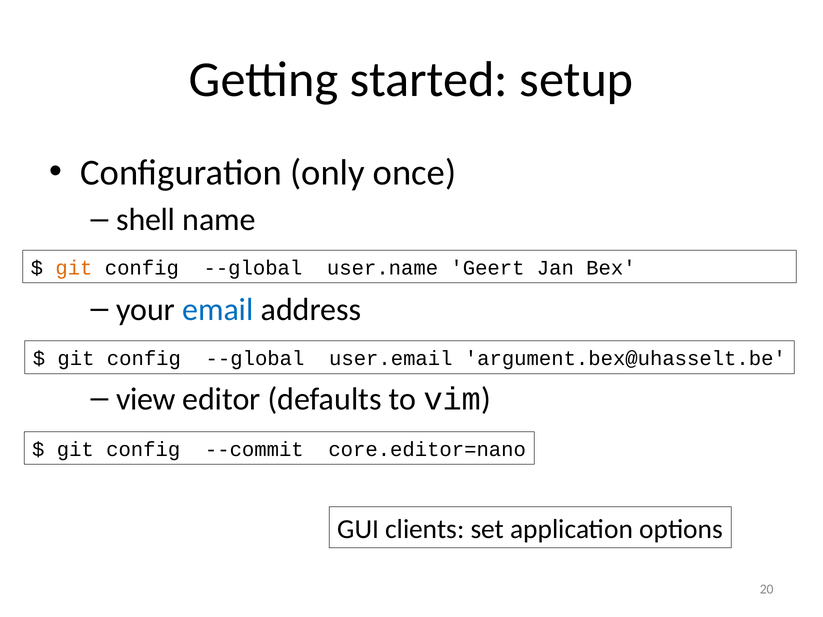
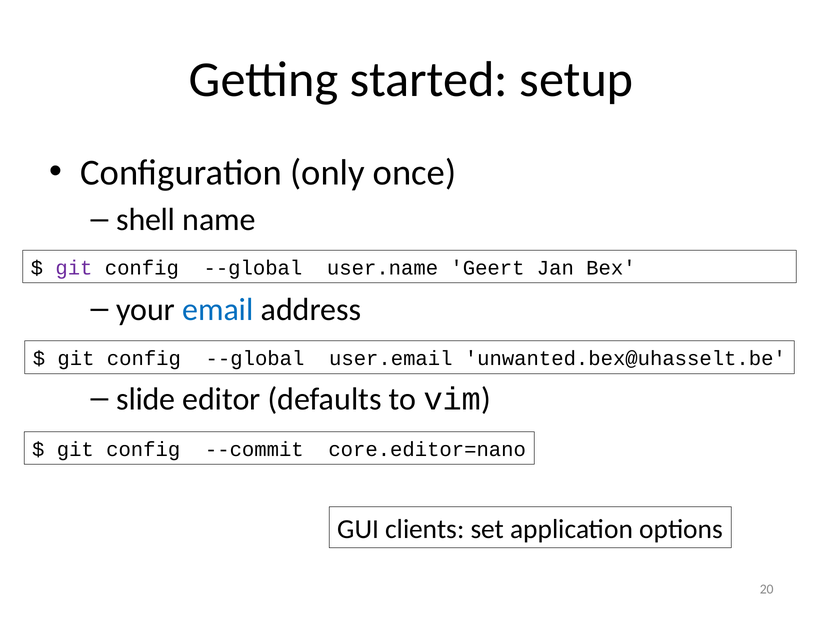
git at (74, 268) colour: orange -> purple
argument.bex@uhasselt.be: argument.bex@uhasselt.be -> unwanted.bex@uhasselt.be
view: view -> slide
